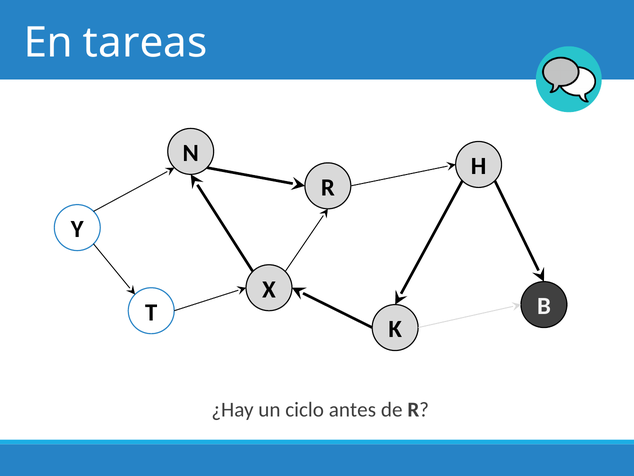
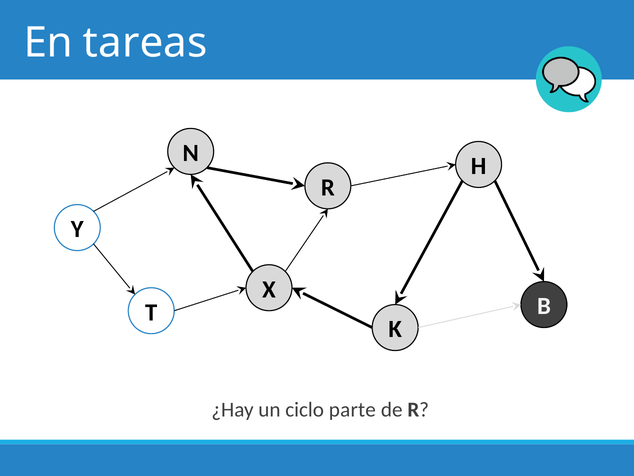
antes: antes -> parte
